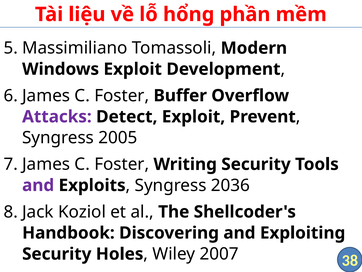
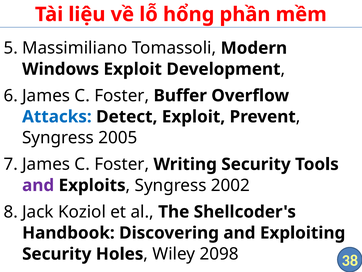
Attacks colour: purple -> blue
2036: 2036 -> 2002
2007: 2007 -> 2098
